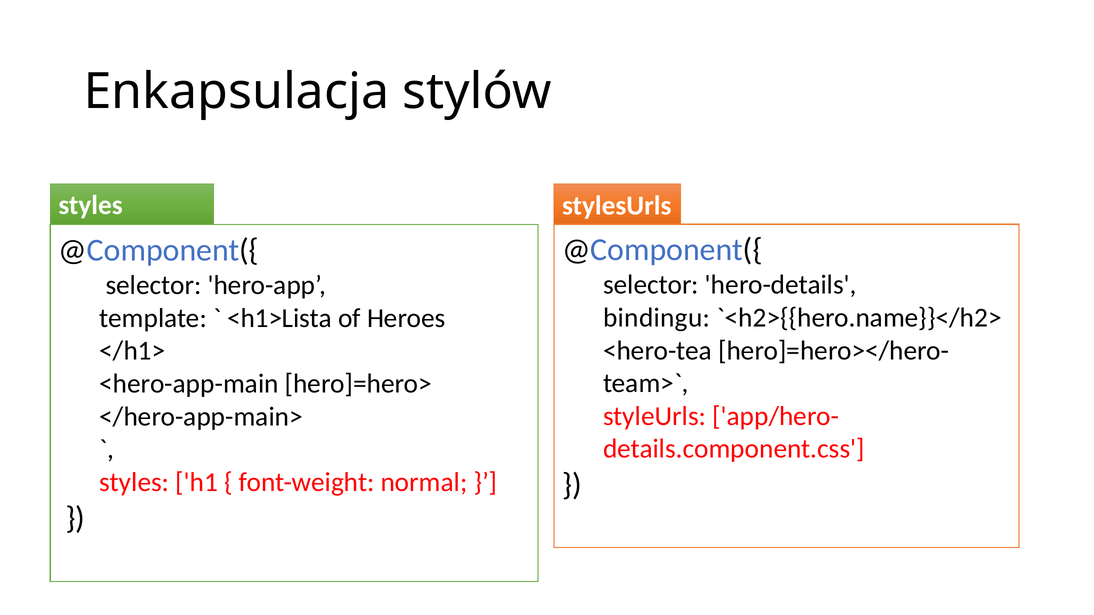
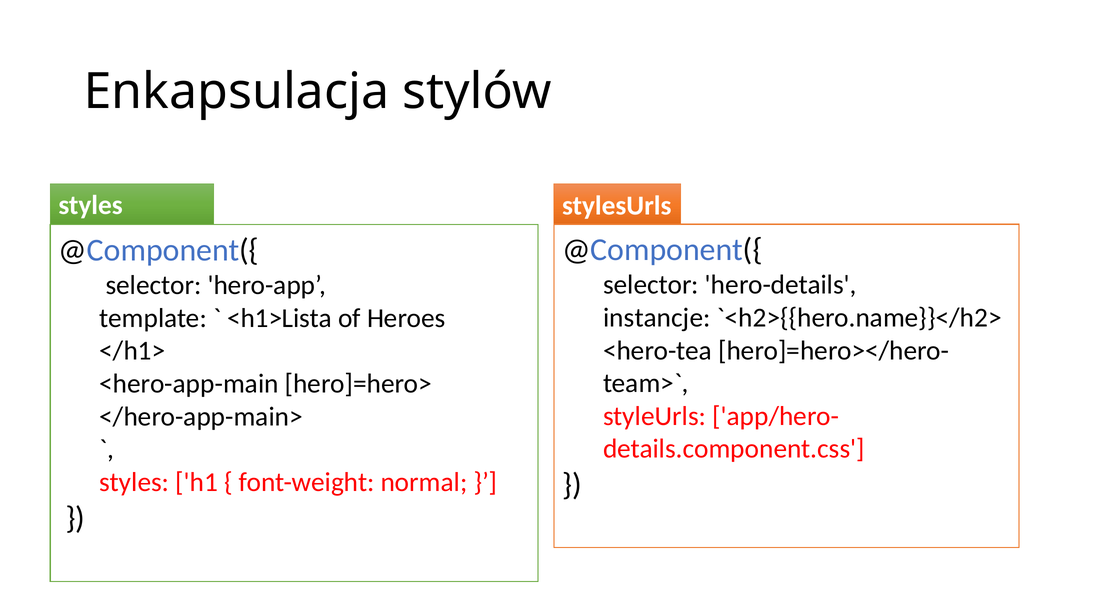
bindingu: bindingu -> instancje
